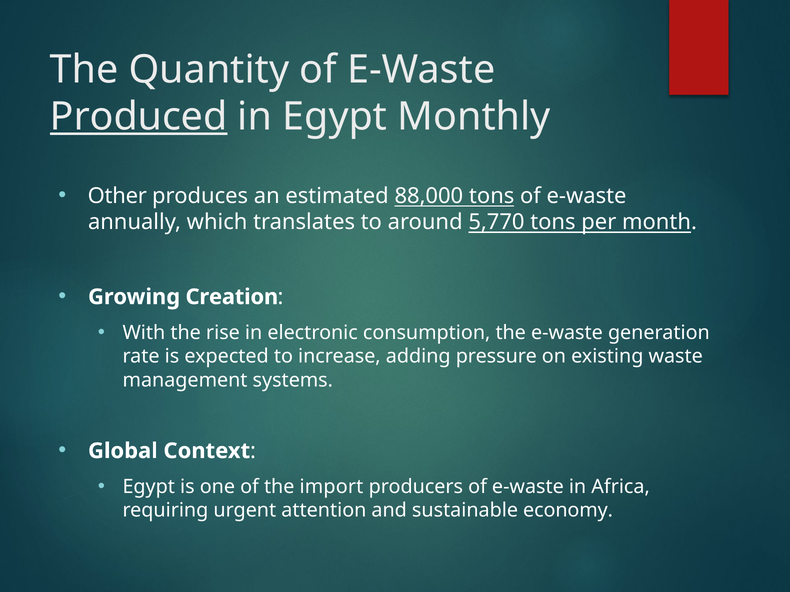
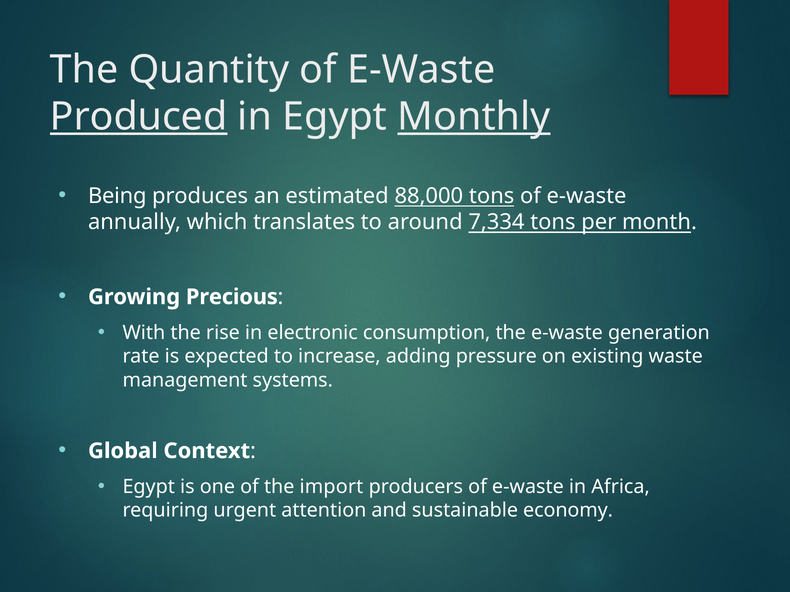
Monthly underline: none -> present
Other: Other -> Being
5,770: 5,770 -> 7,334
Creation: Creation -> Precious
